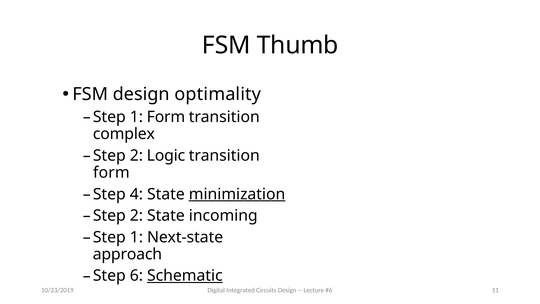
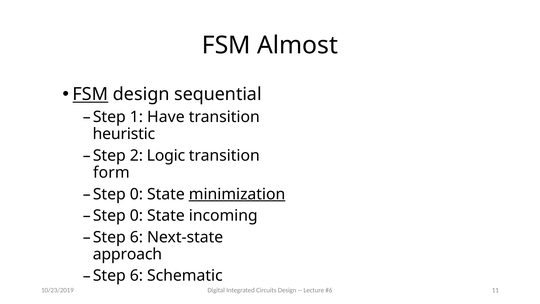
Thumb: Thumb -> Almost
FSM at (90, 94) underline: none -> present
optimality: optimality -> sequential
1 Form: Form -> Have
complex: complex -> heuristic
4 at (136, 194): 4 -> 0
2 at (136, 216): 2 -> 0
1 at (136, 237): 1 -> 6
Schematic underline: present -> none
